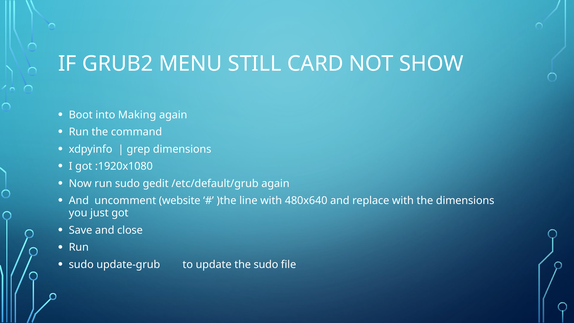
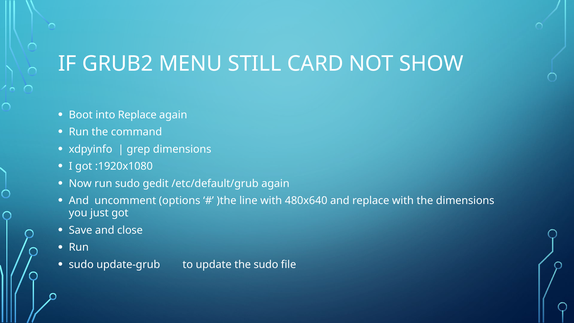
into Making: Making -> Replace
website: website -> options
